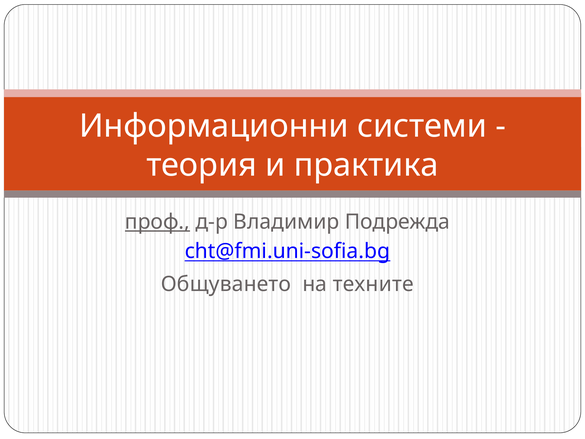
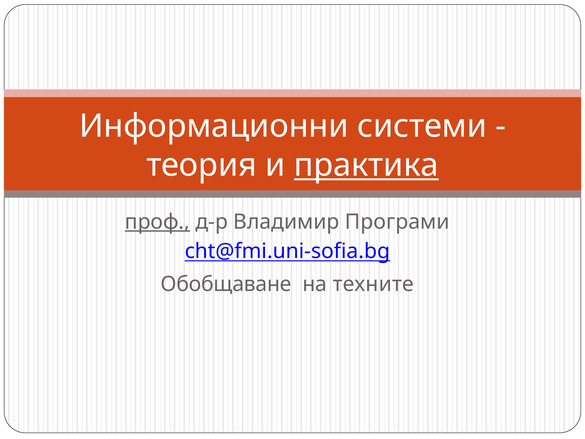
практика underline: none -> present
Подрежда: Подрежда -> Програми
Общуването: Общуването -> Обобщаване
